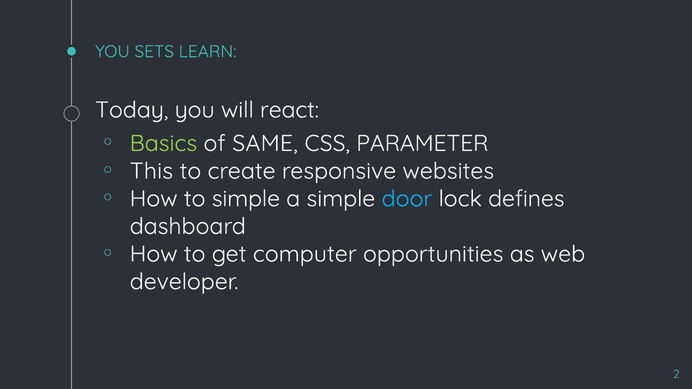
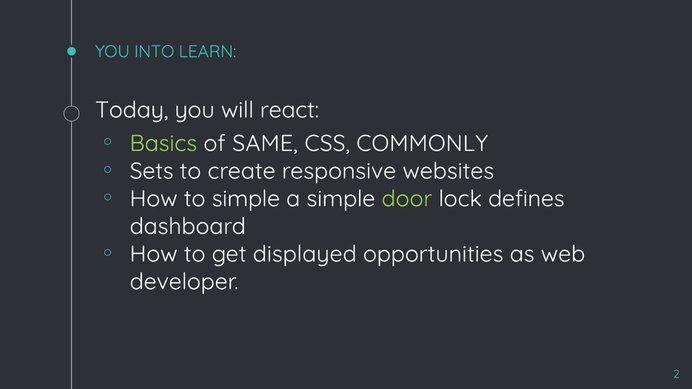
SETS: SETS -> INTO
PARAMETER: PARAMETER -> COMMONLY
This: This -> Sets
door colour: light blue -> light green
computer: computer -> displayed
